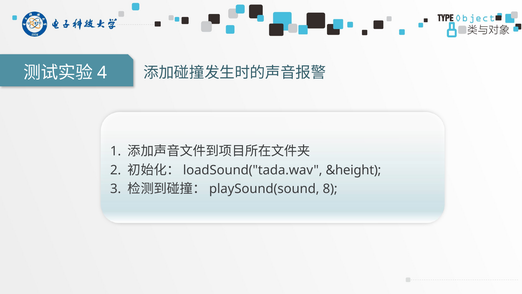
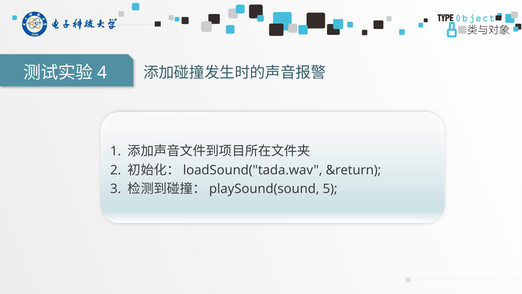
&height: &height -> &return
8: 8 -> 5
